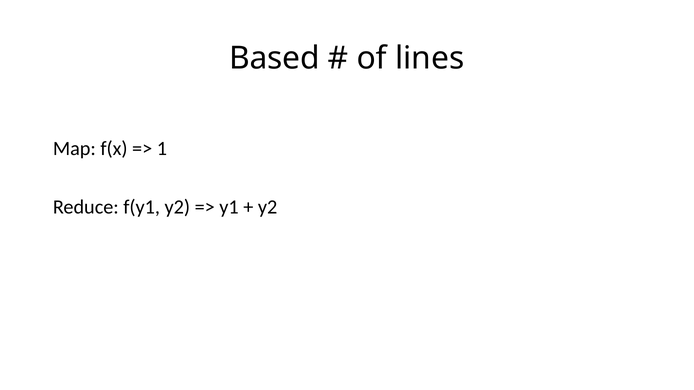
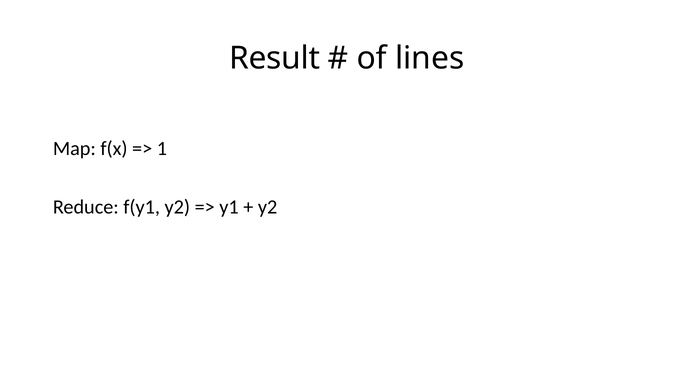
Based: Based -> Result
